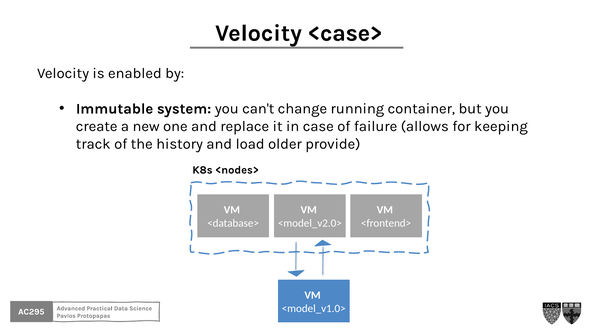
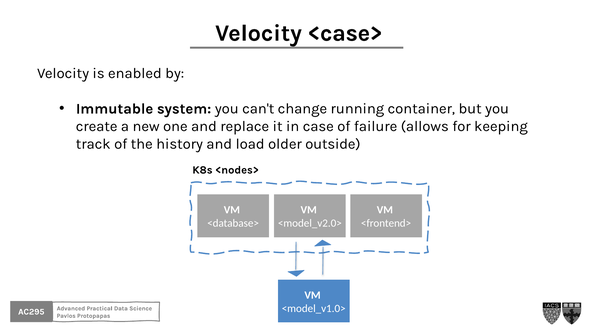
provide: provide -> outside
